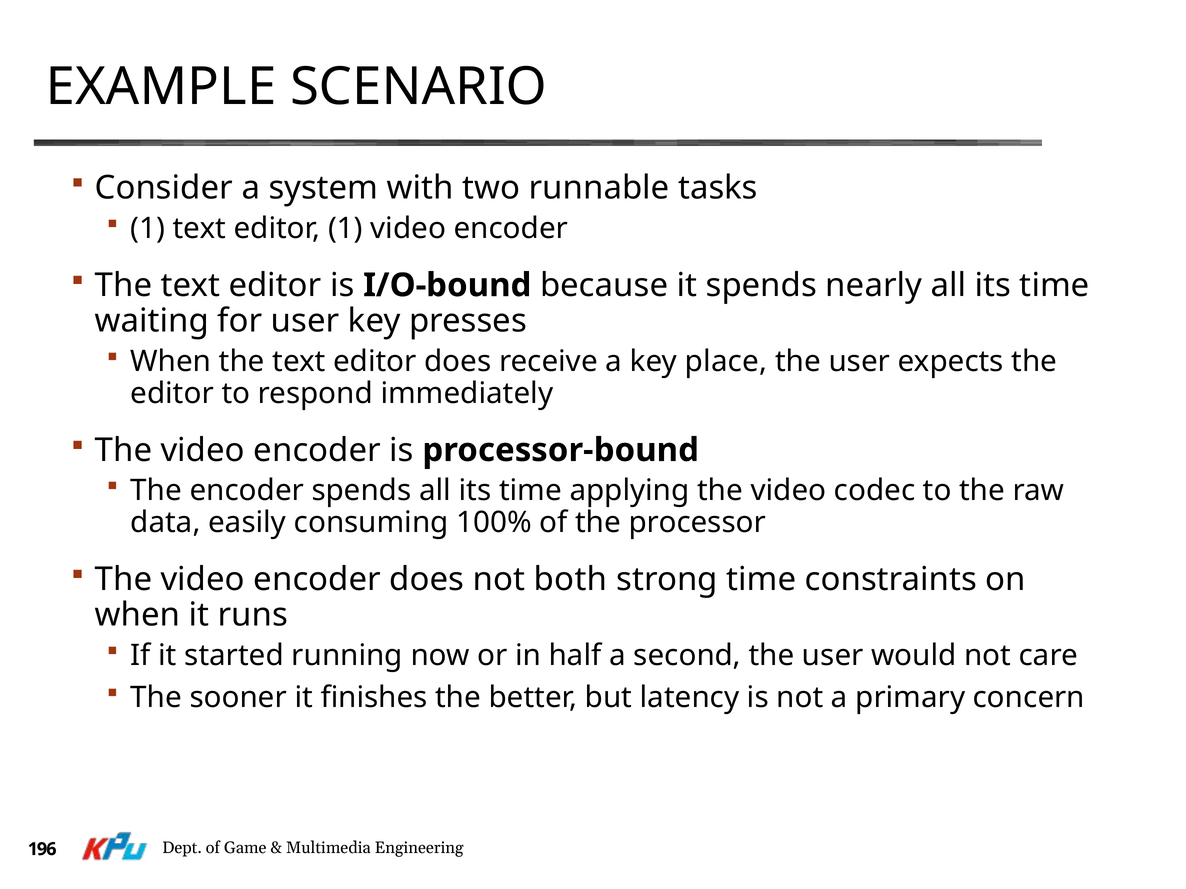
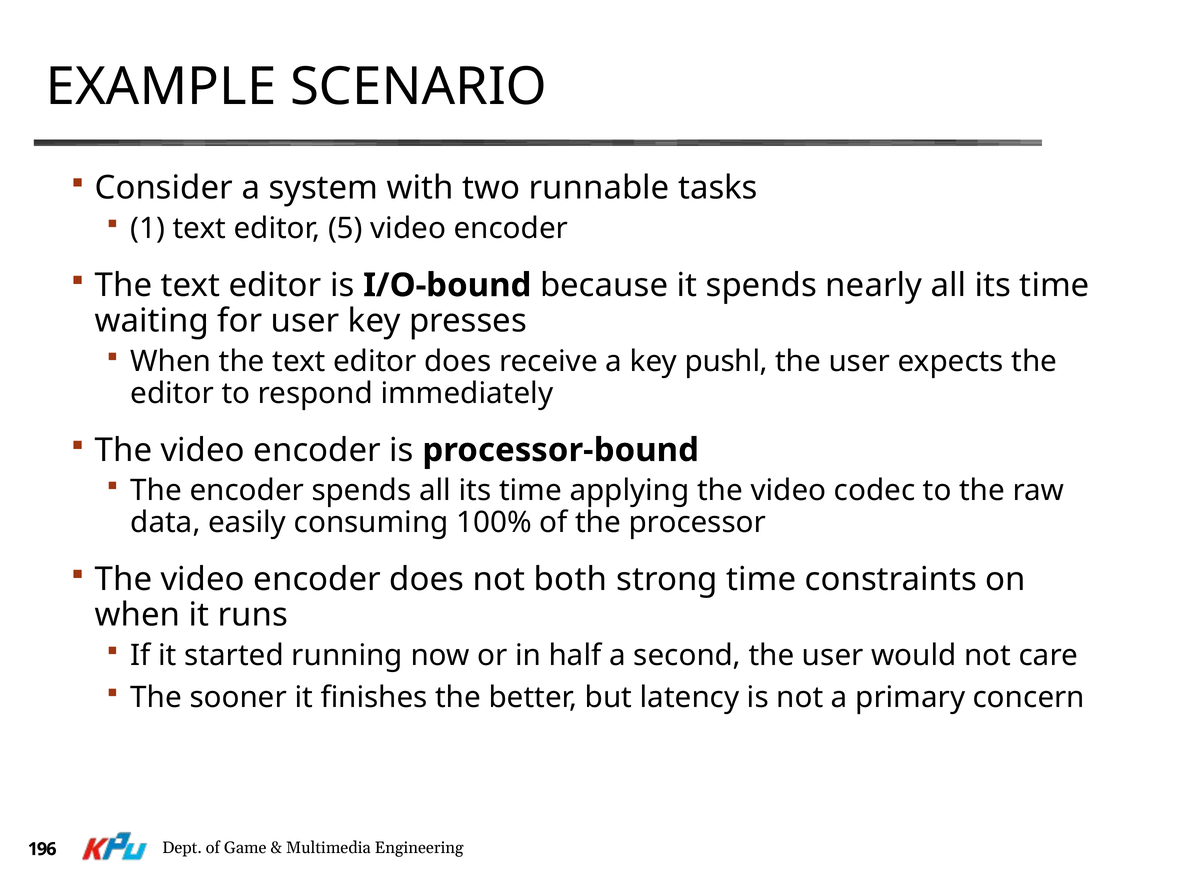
editor 1: 1 -> 5
place: place -> pushl
